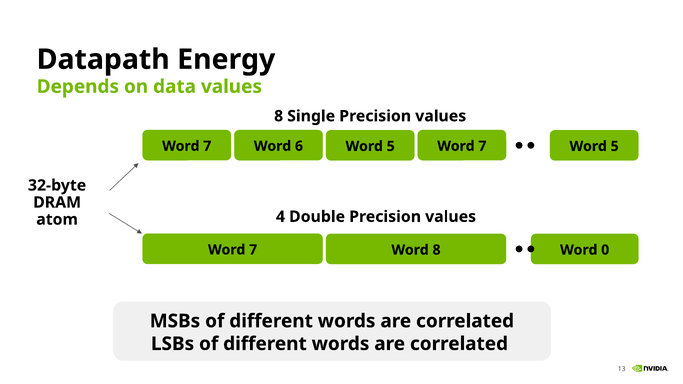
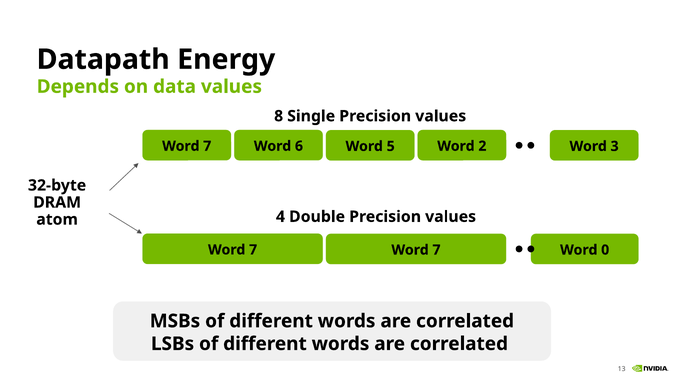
7 at (482, 146): 7 -> 2
5 Word 5: 5 -> 3
7 Word 8: 8 -> 7
